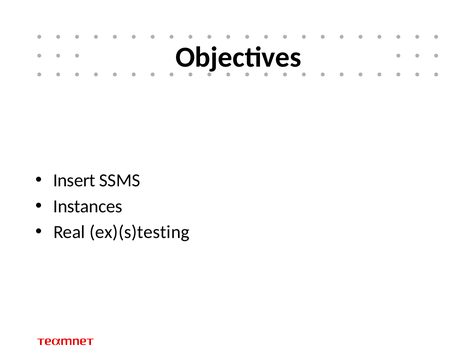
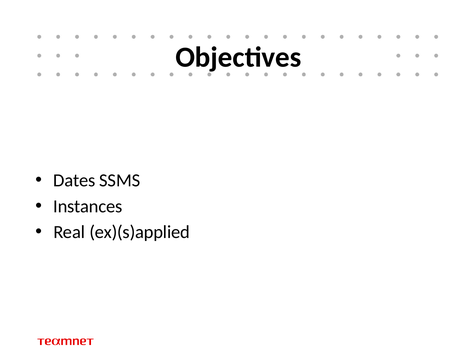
Insert: Insert -> Dates
ex)(s)testing: ex)(s)testing -> ex)(s)applied
